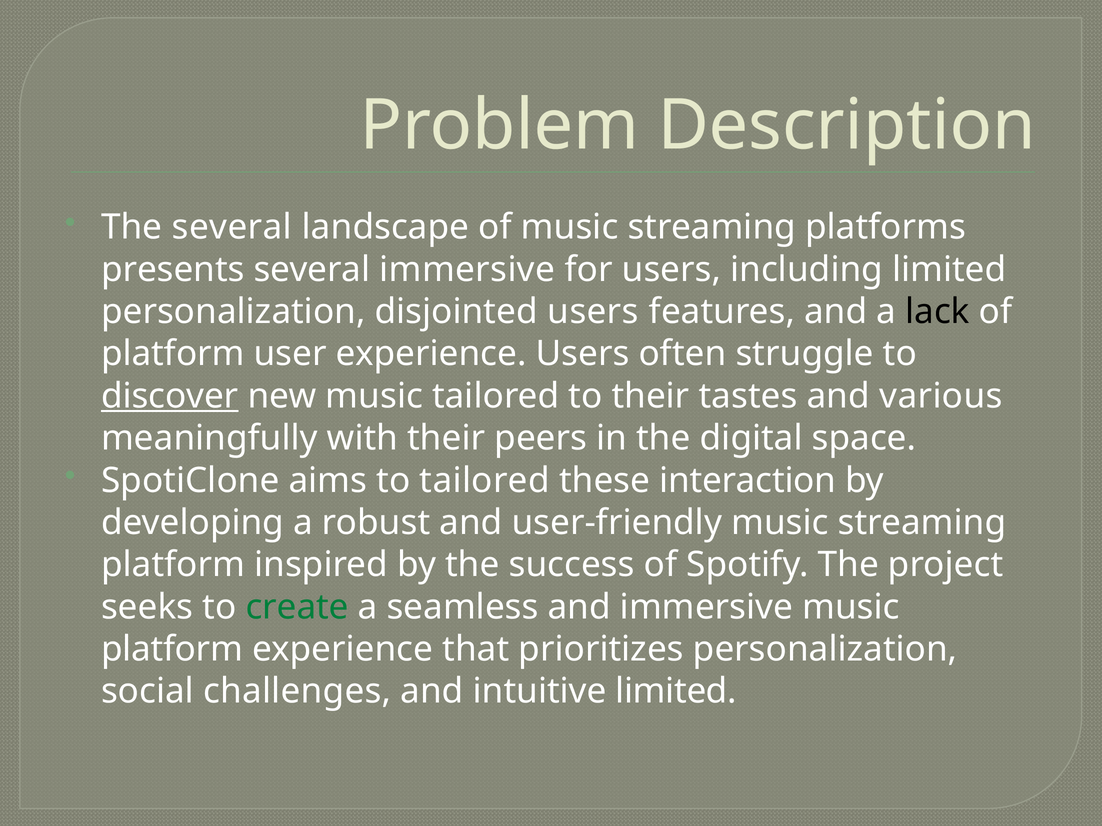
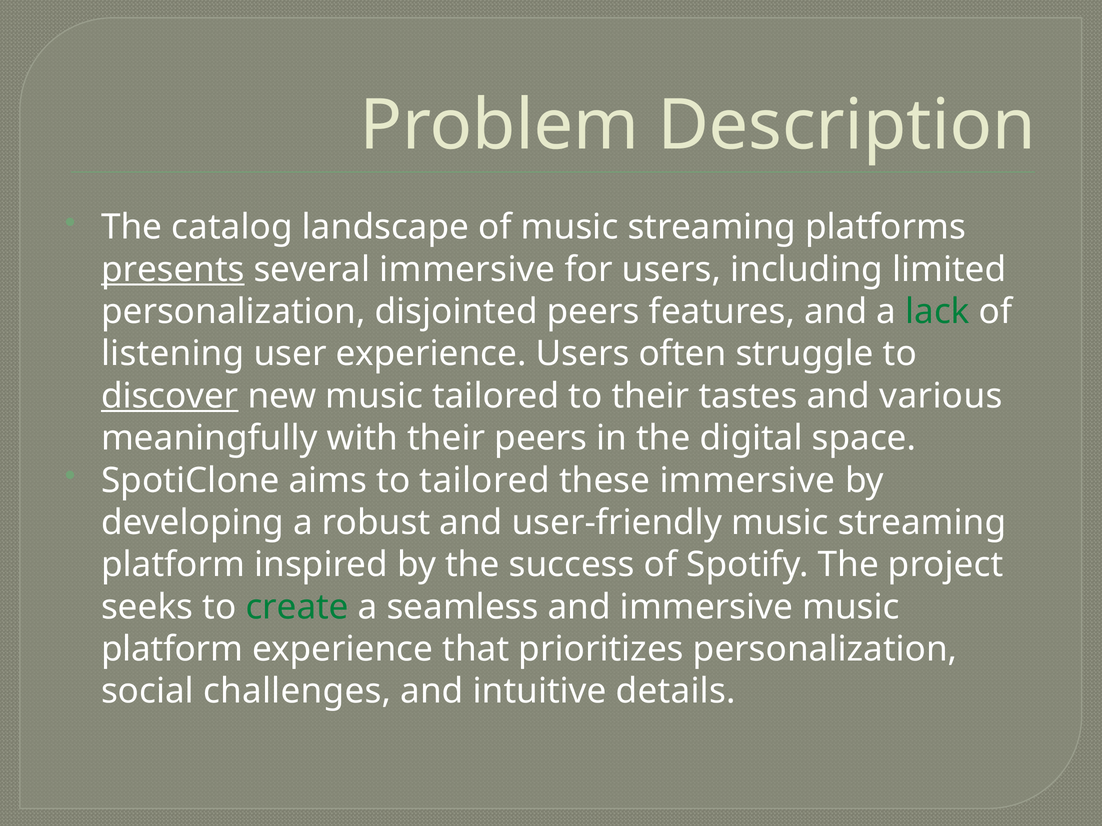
The several: several -> catalog
presents underline: none -> present
disjointed users: users -> peers
lack colour: black -> green
platform at (173, 354): platform -> listening
these interaction: interaction -> immersive
intuitive limited: limited -> details
